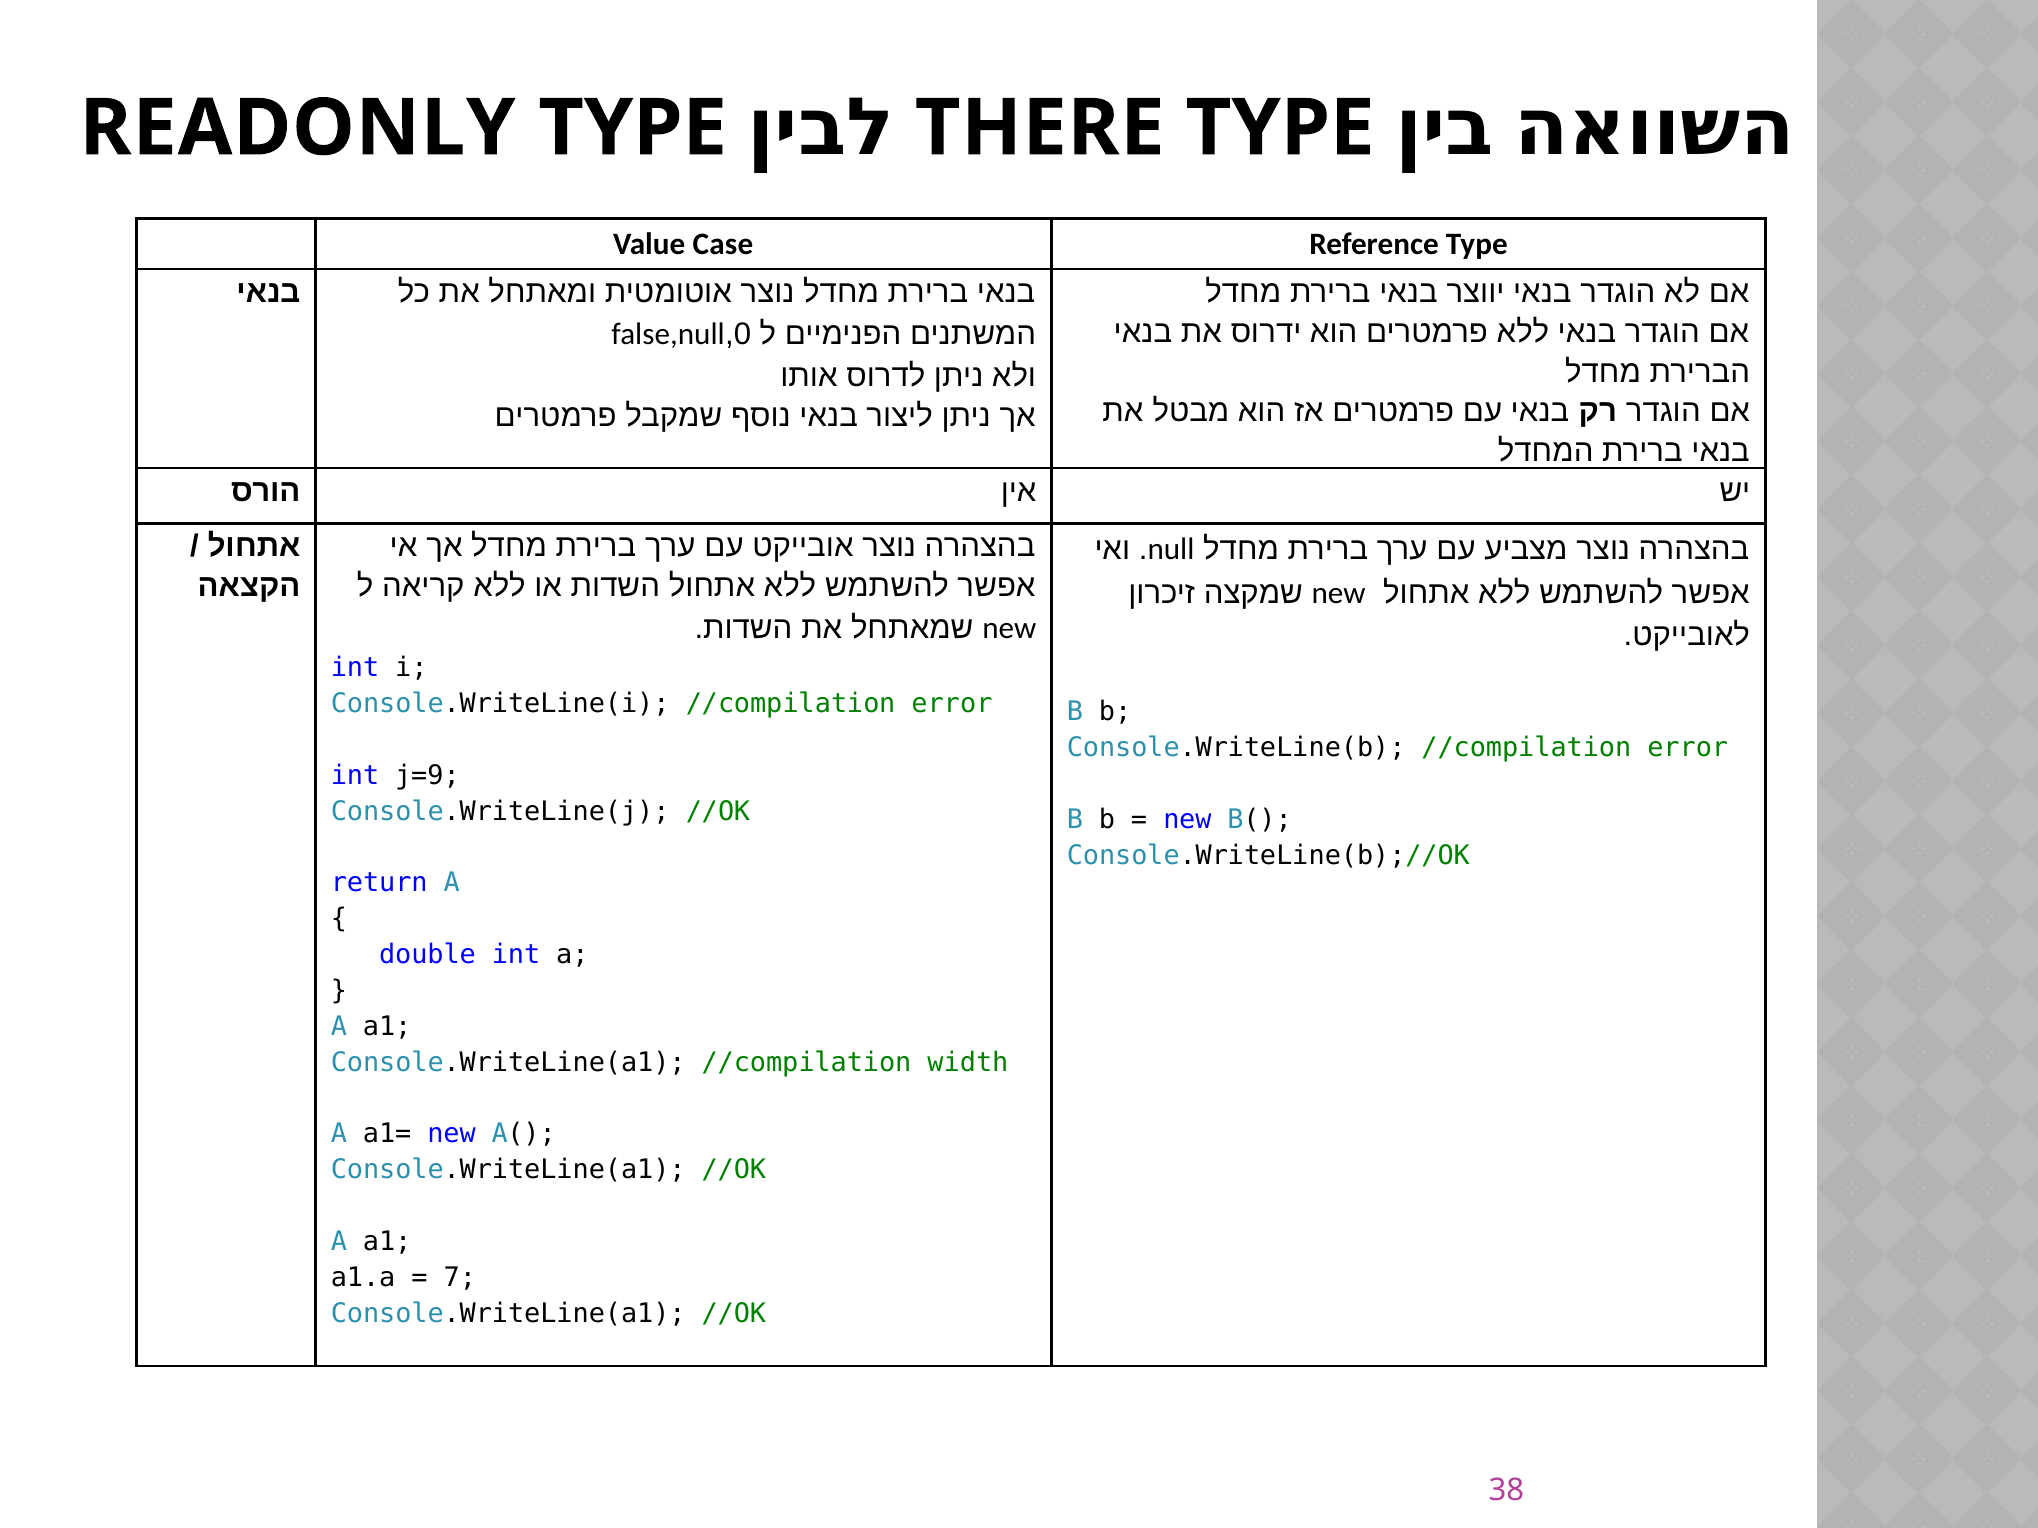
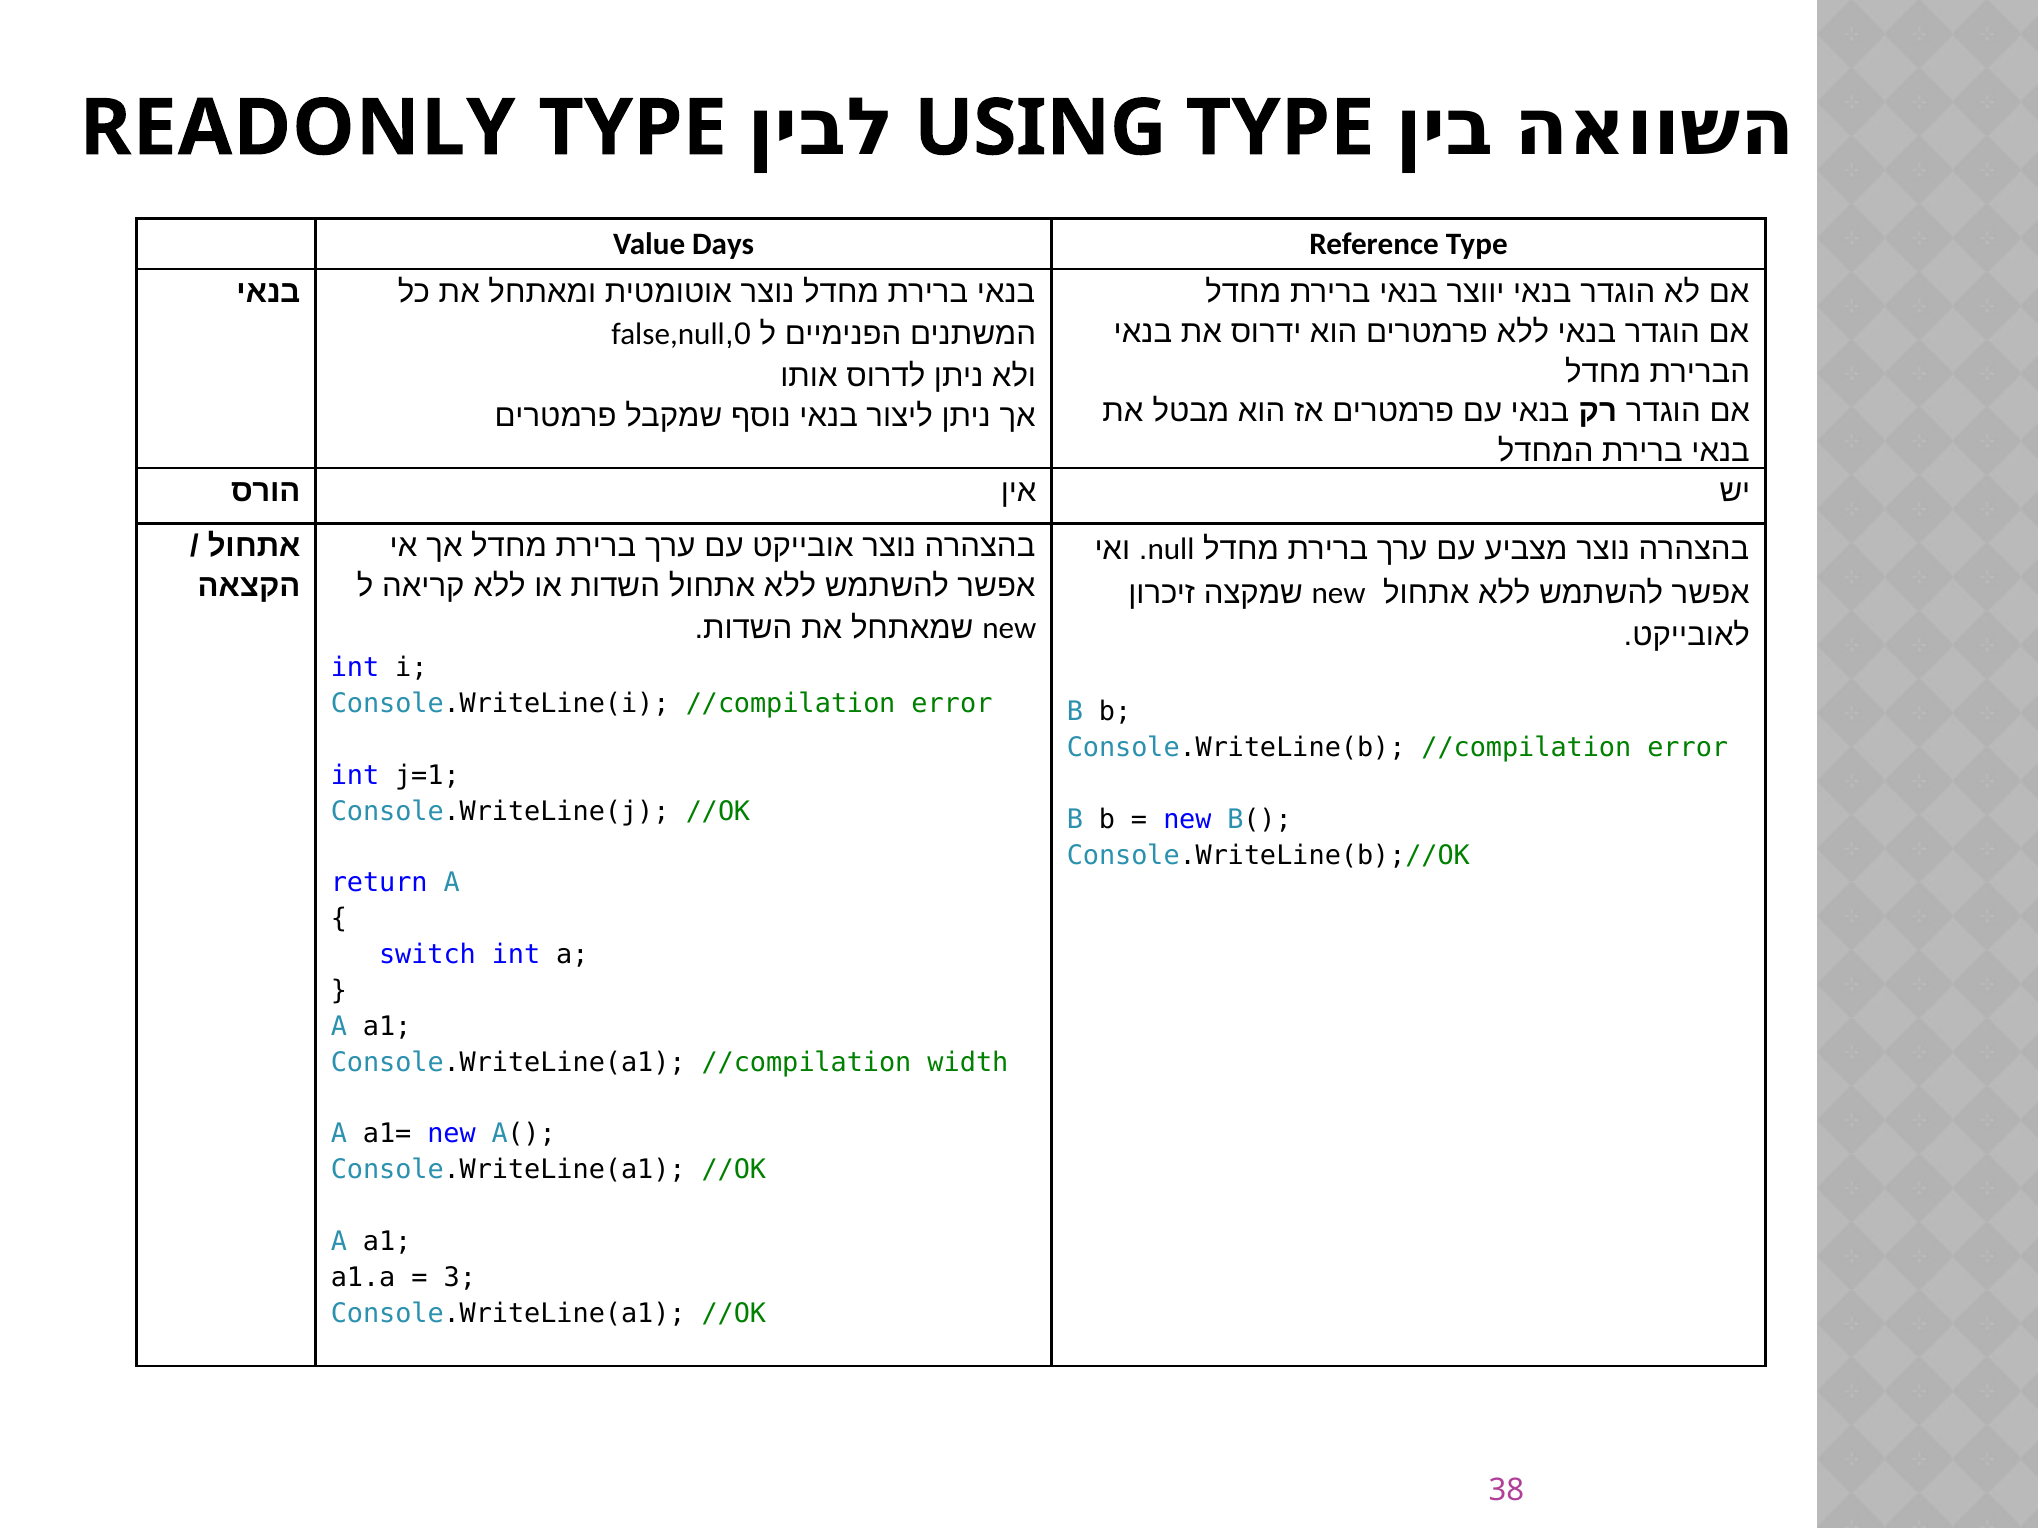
THERE: THERE -> USING
Case: Case -> Days
j=9: j=9 -> j=1
double: double -> switch
7: 7 -> 3
